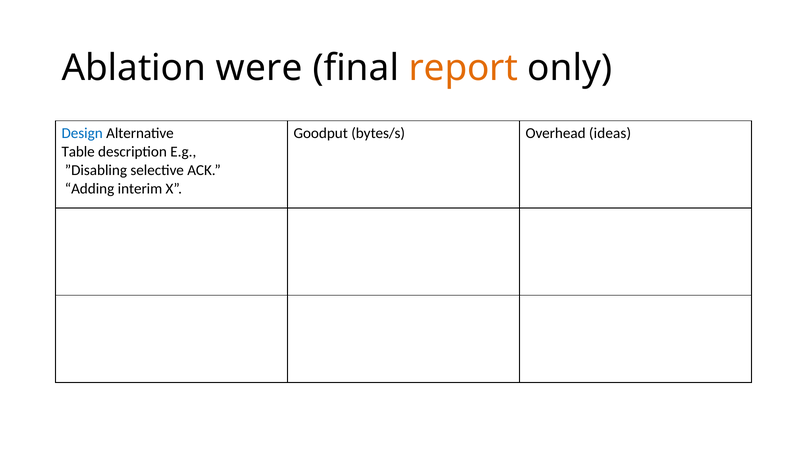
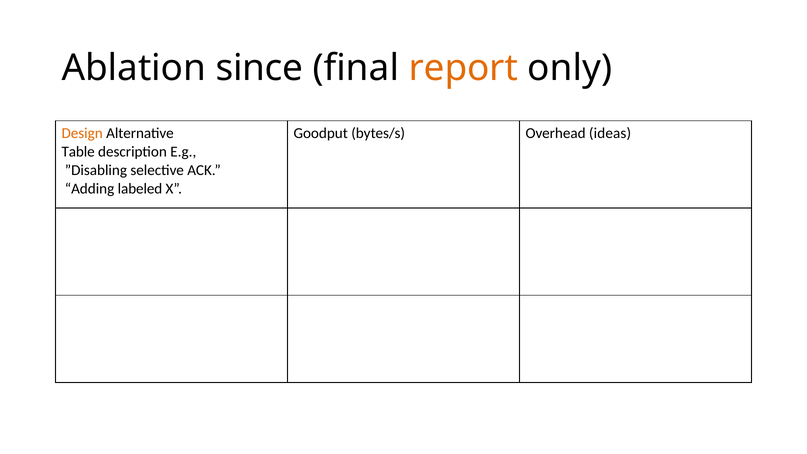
were: were -> since
Design colour: blue -> orange
interim: interim -> labeled
